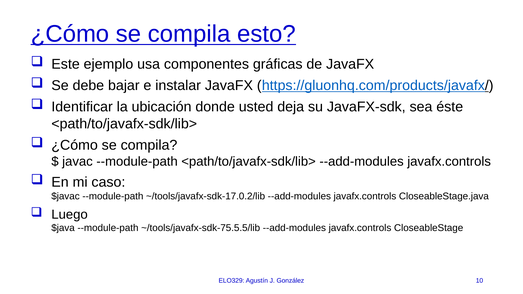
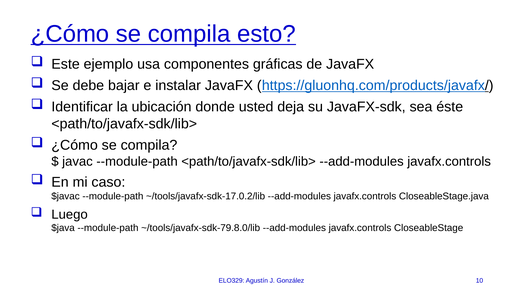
~/tools/javafx-sdk-75.5.5/lib: ~/tools/javafx-sdk-75.5.5/lib -> ~/tools/javafx-sdk-79.8.0/lib
